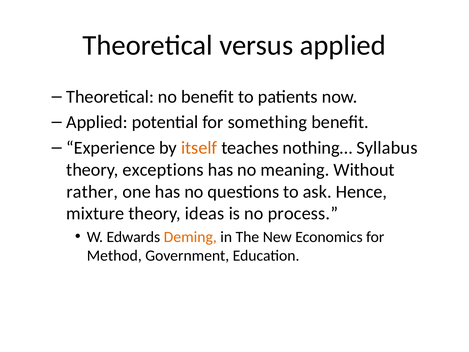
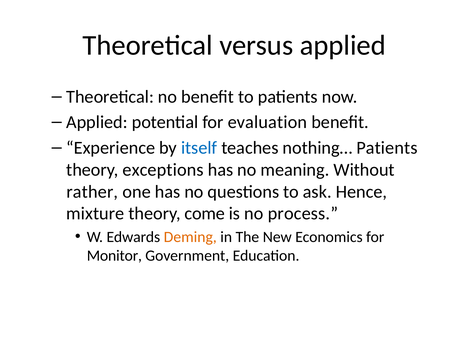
something: something -> evaluation
itself colour: orange -> blue
nothing… Syllabus: Syllabus -> Patients
ideas: ideas -> come
Method: Method -> Monitor
